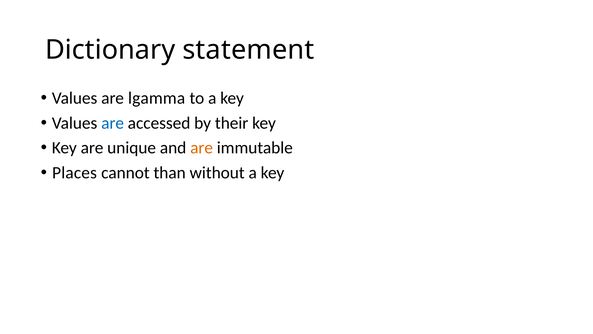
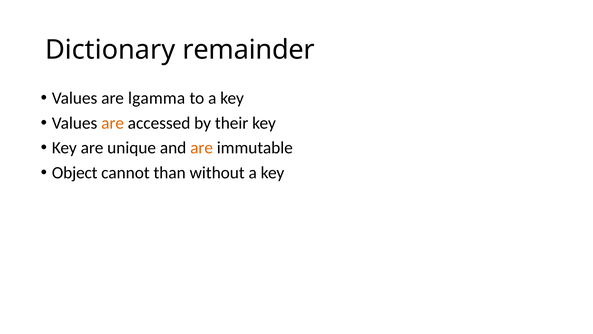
statement: statement -> remainder
are at (113, 123) colour: blue -> orange
Places: Places -> Object
